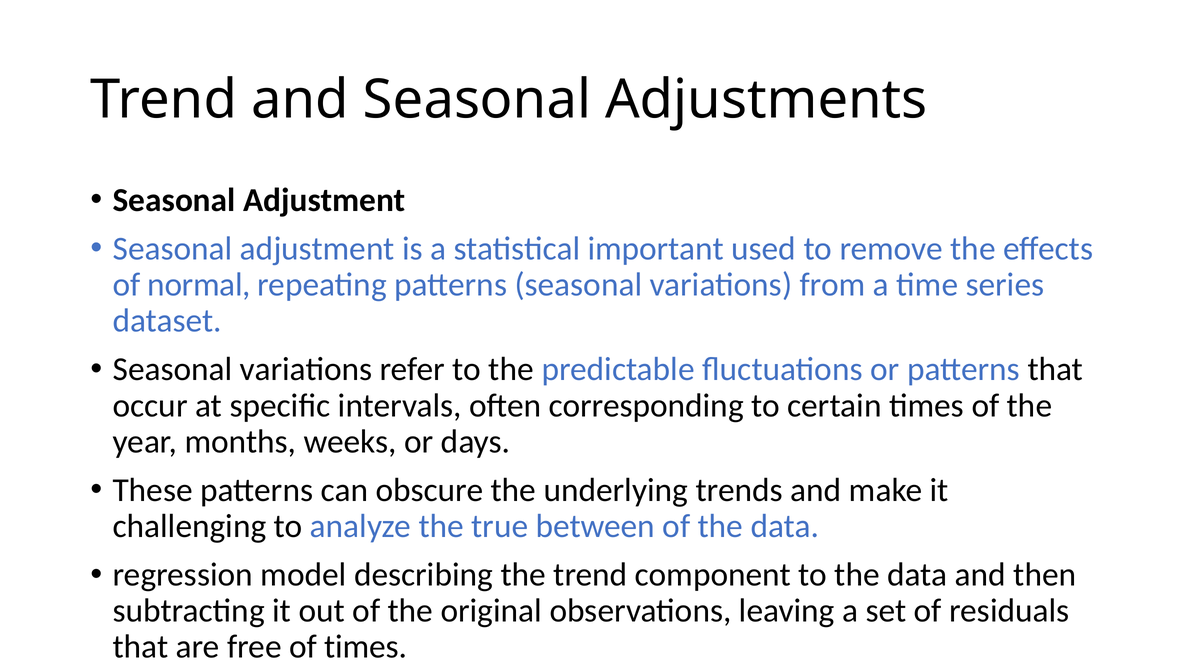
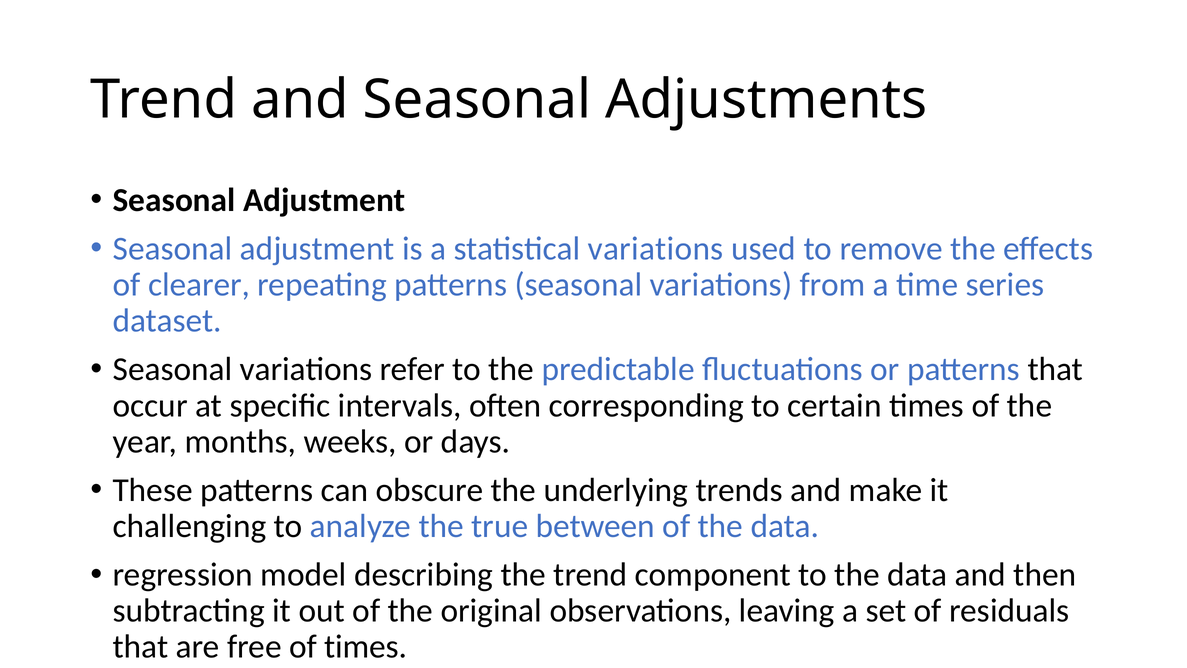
statistical important: important -> variations
normal: normal -> clearer
